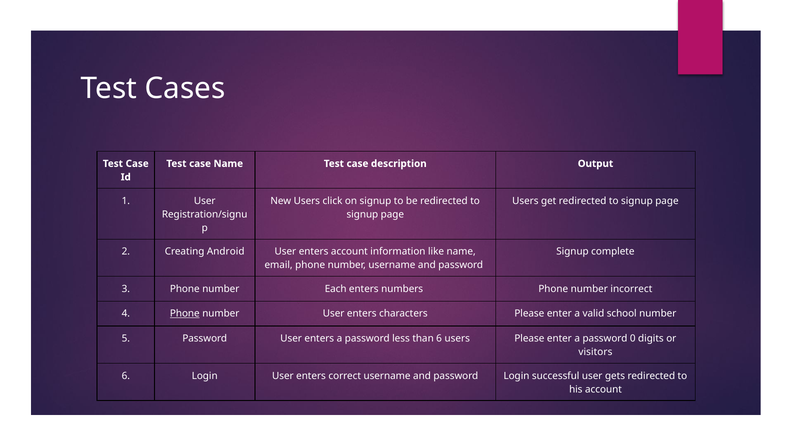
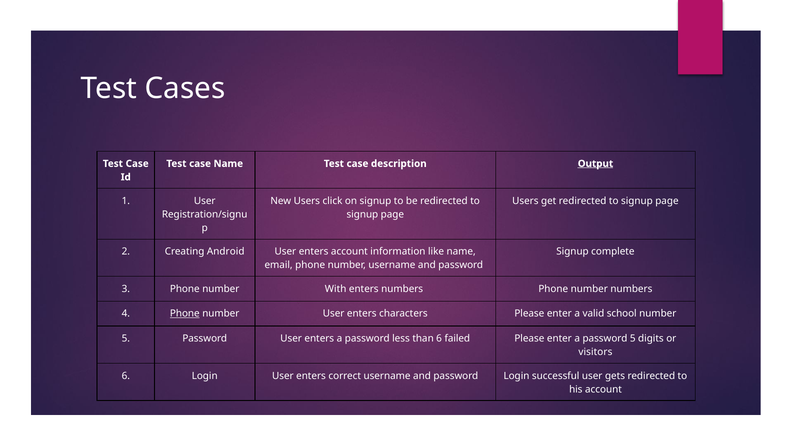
Output underline: none -> present
Each: Each -> With
number incorrect: incorrect -> numbers
6 users: users -> failed
password 0: 0 -> 5
